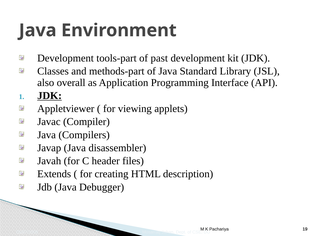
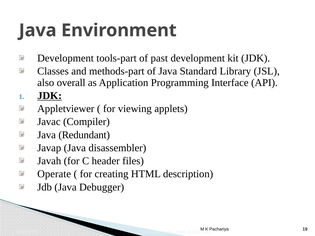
Compilers: Compilers -> Redundant
Extends: Extends -> Operate
